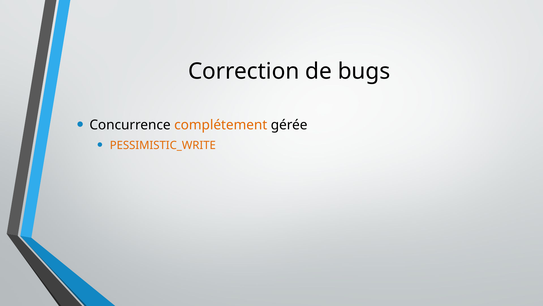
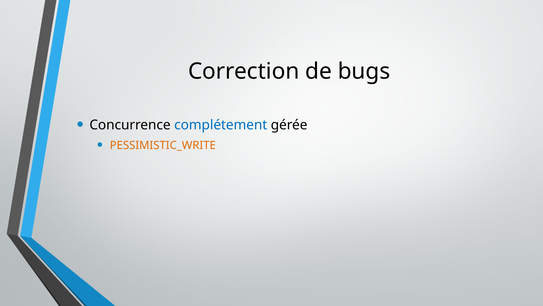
complétement colour: orange -> blue
